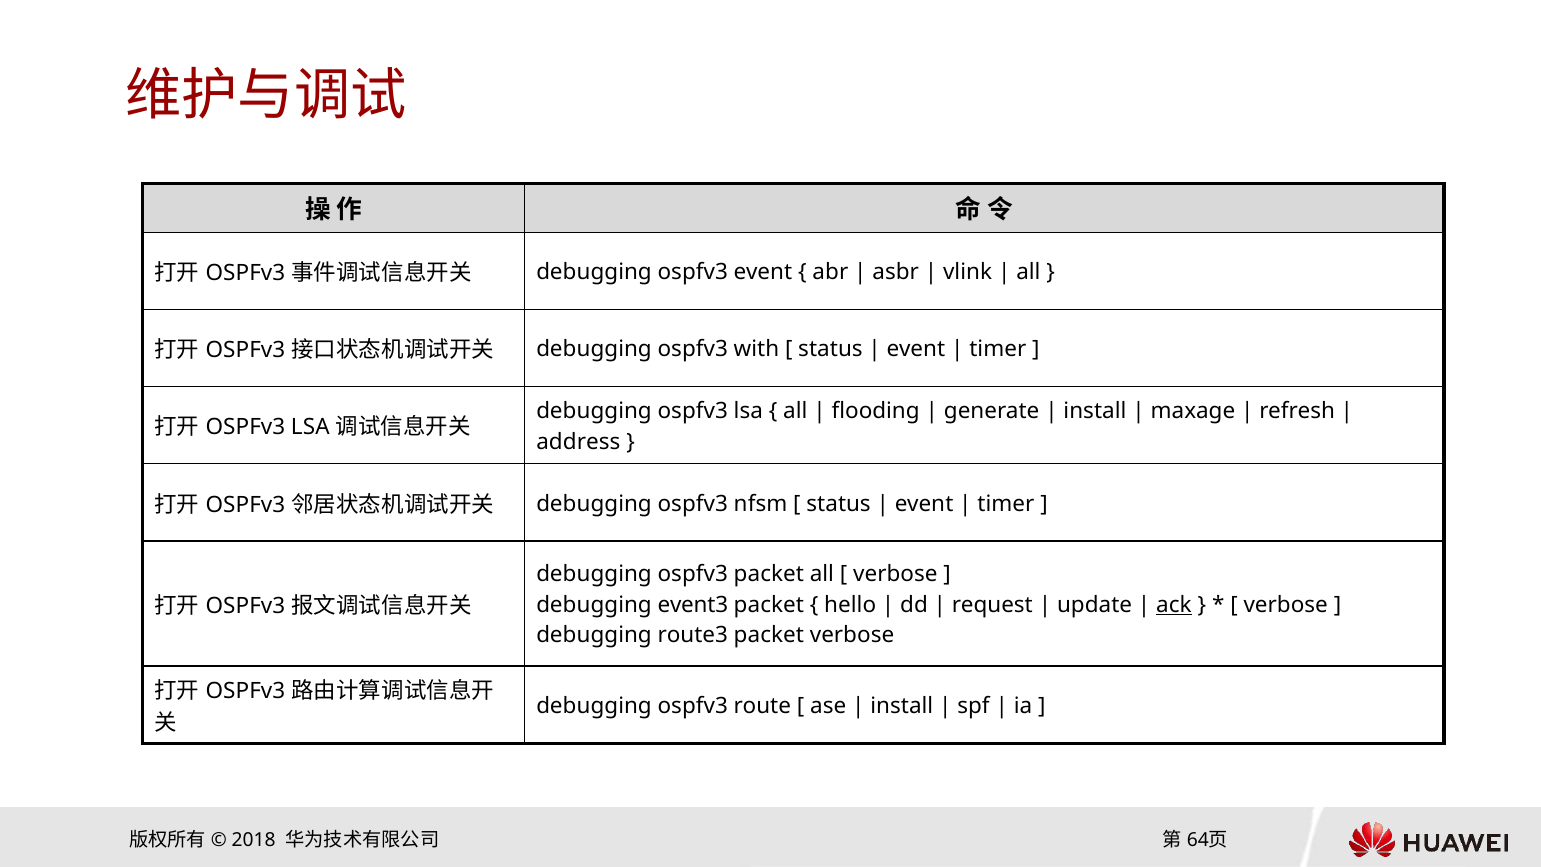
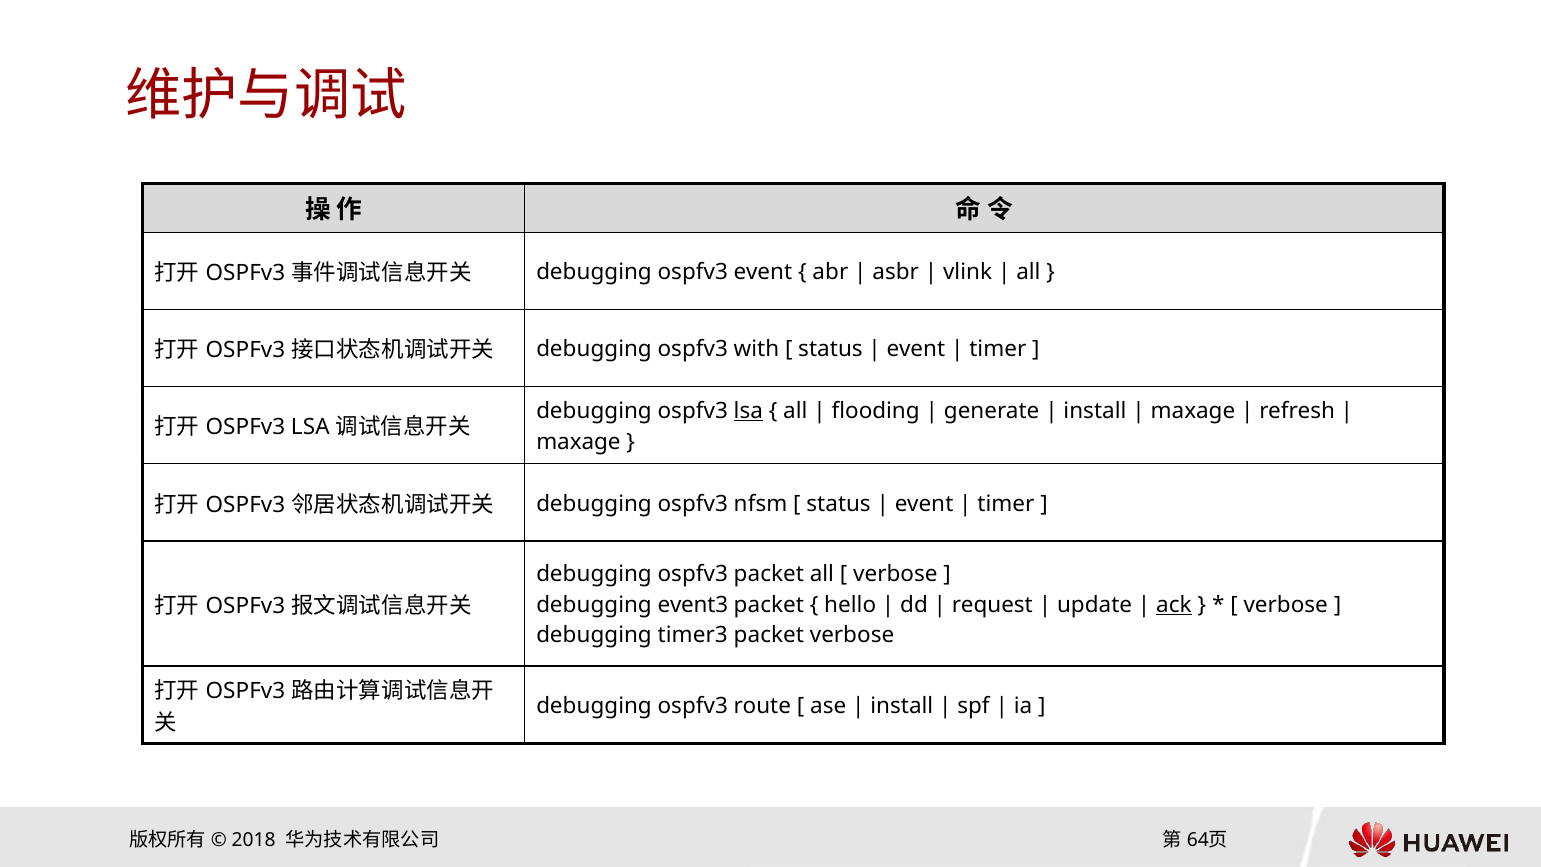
lsa at (748, 411) underline: none -> present
address at (578, 442): address -> maxage
route3: route3 -> timer3
